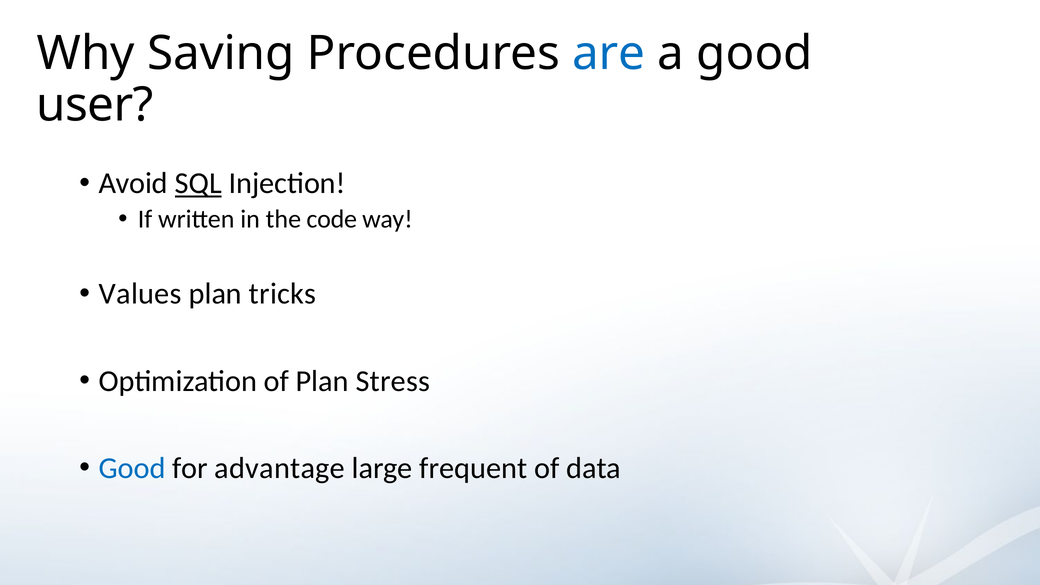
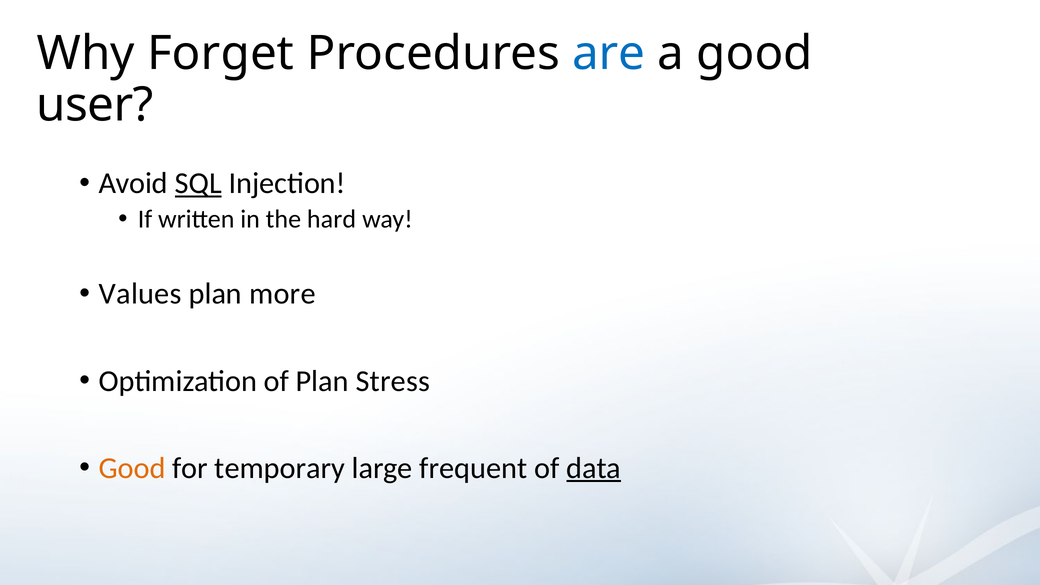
Saving: Saving -> Forget
code: code -> hard
tricks: tricks -> more
Good at (132, 468) colour: blue -> orange
advantage: advantage -> temporary
data underline: none -> present
